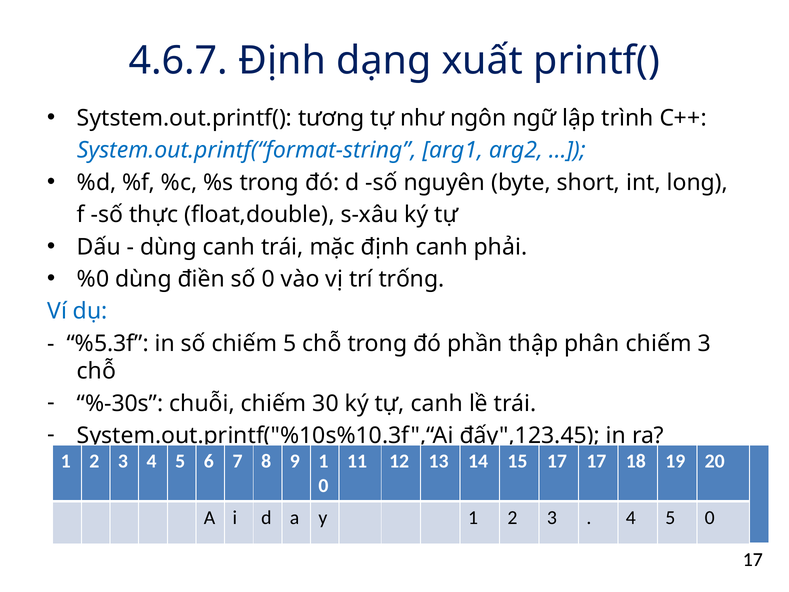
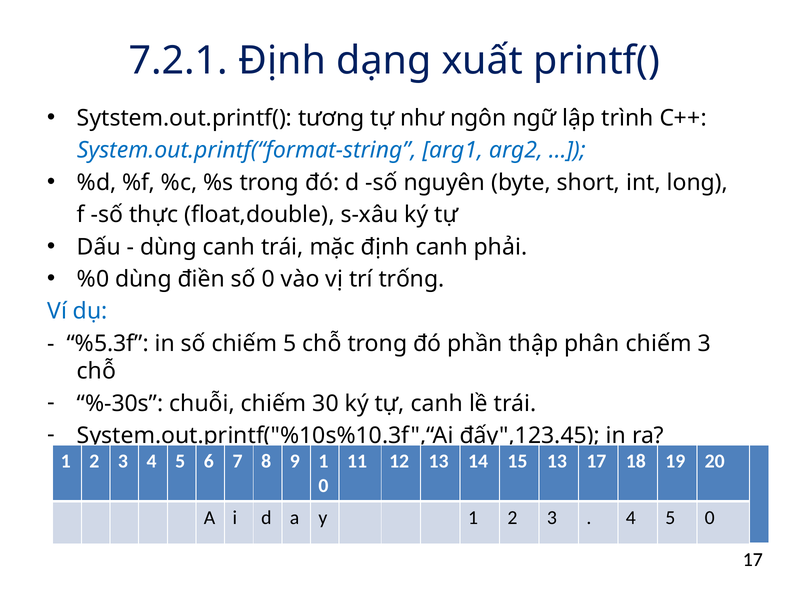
4.6.7: 4.6.7 -> 7.2.1
15 17: 17 -> 13
